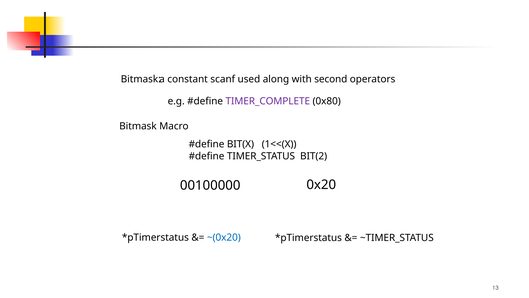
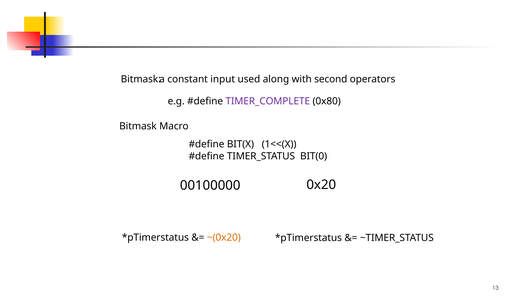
scanf: scanf -> input
BIT(2: BIT(2 -> BIT(0
~(0x20 colour: blue -> orange
